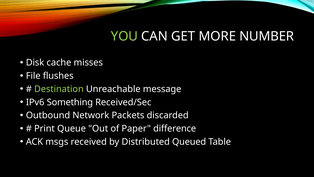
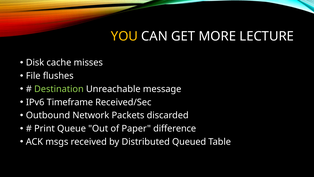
YOU colour: light green -> yellow
NUMBER: NUMBER -> LECTURE
Something: Something -> Timeframe
